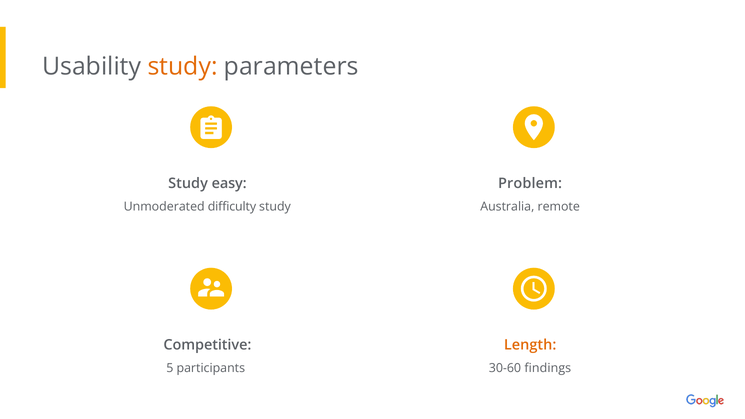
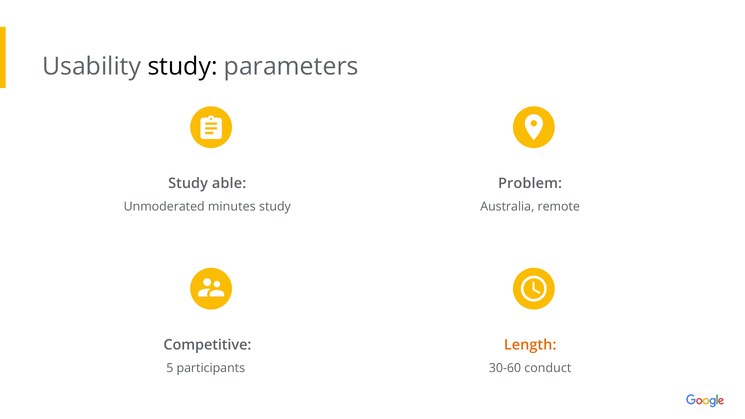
study at (183, 67) colour: orange -> black
easy: easy -> able
difficulty: difficulty -> minutes
findings: findings -> conduct
